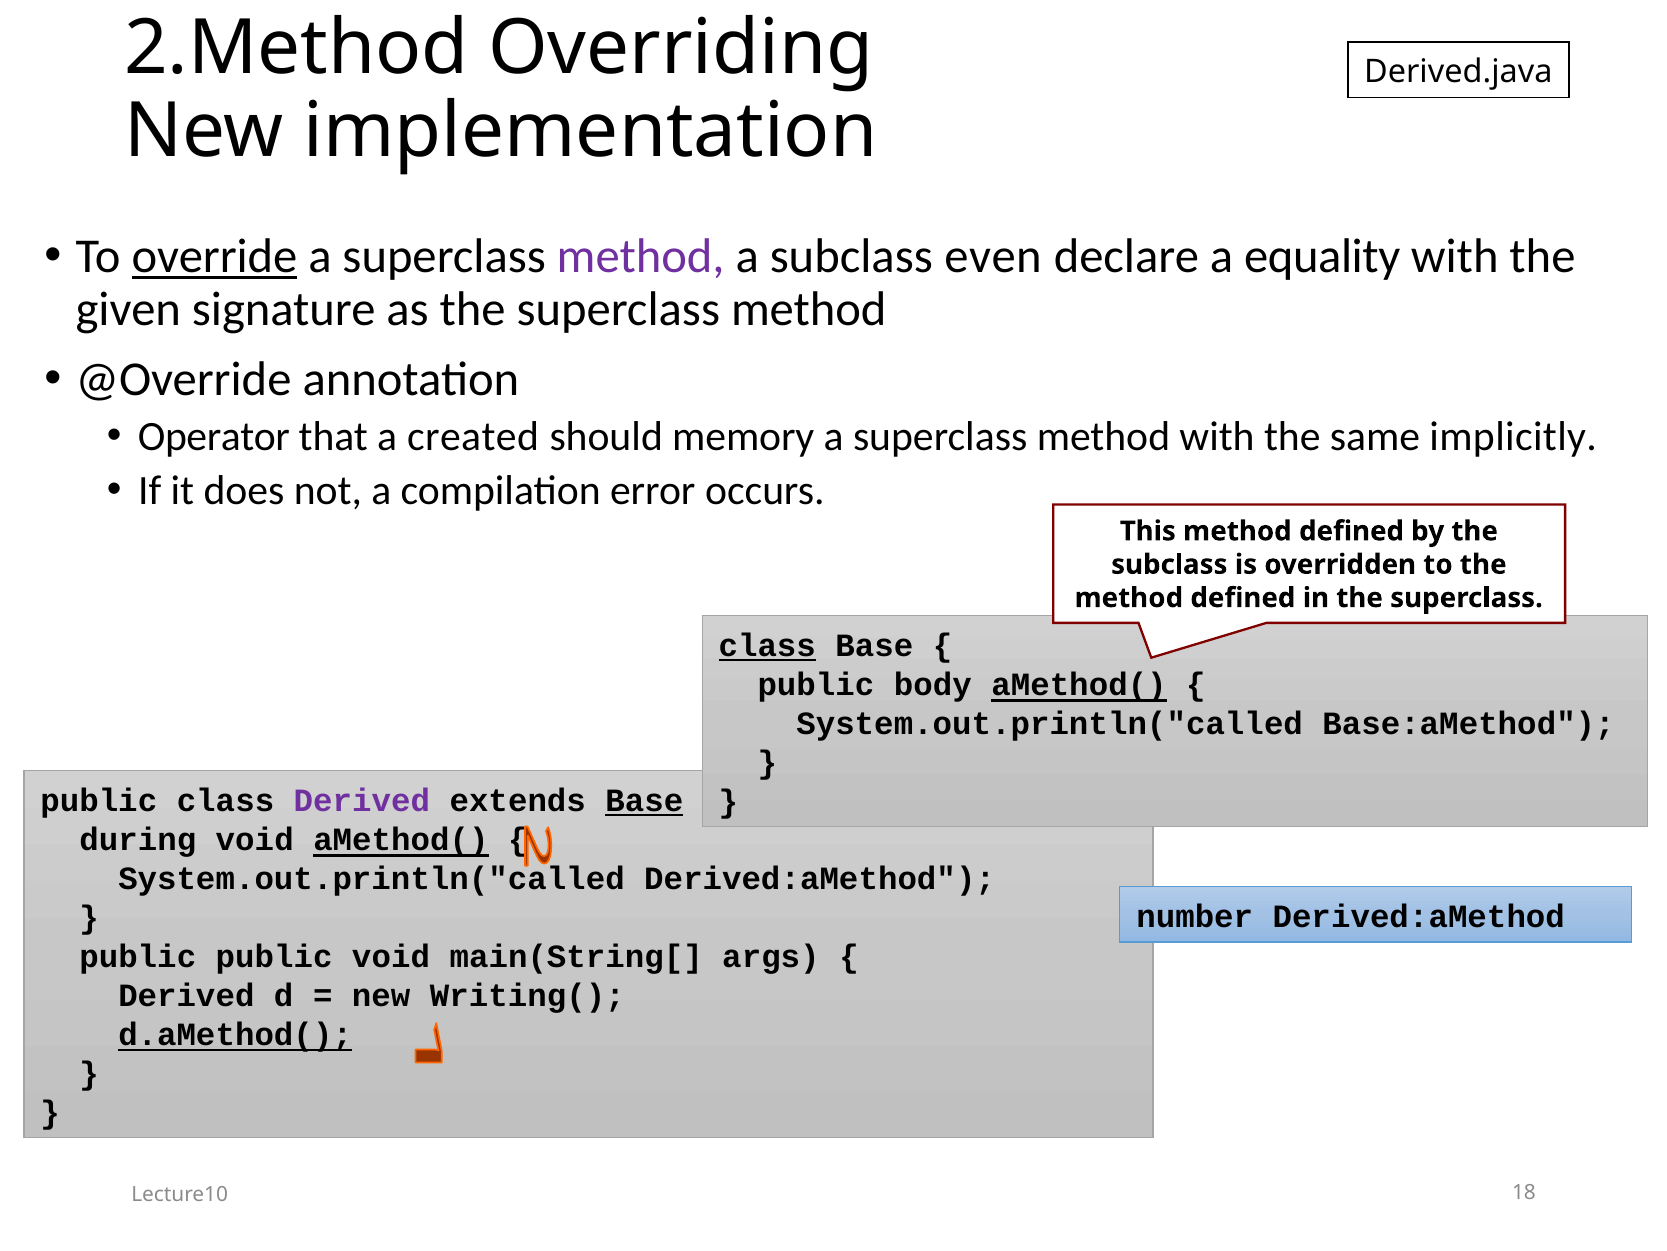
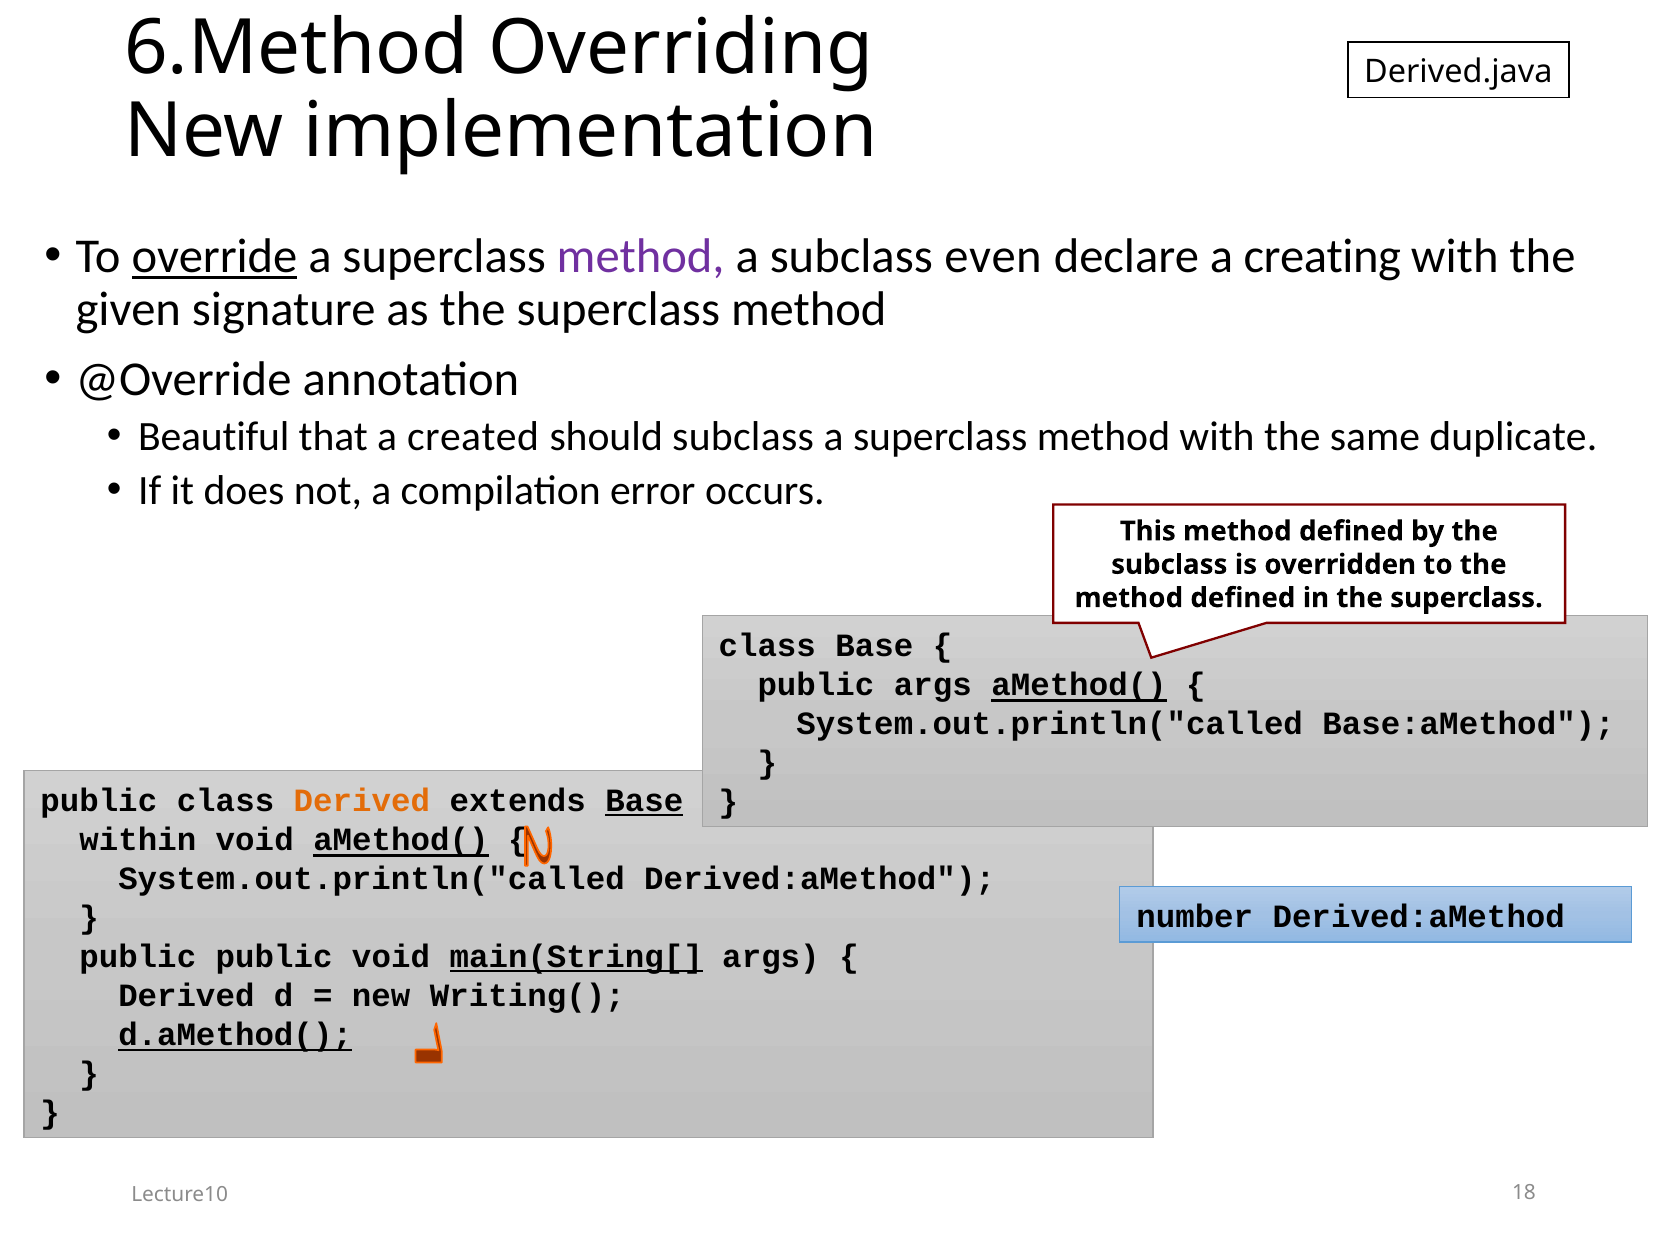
2.Method: 2.Method -> 6.Method
equality: equality -> creating
Operator: Operator -> Beautiful
should memory: memory -> subclass
implicitly: implicitly -> duplicate
class at (767, 645) underline: present -> none
public body: body -> args
Derived at (362, 800) colour: purple -> orange
during: during -> within
main(String[ underline: none -> present
